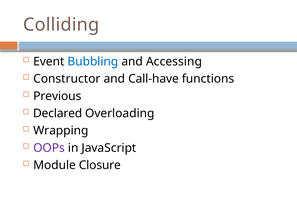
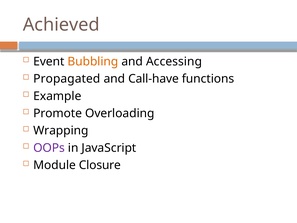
Colliding: Colliding -> Achieved
Bubbling colour: blue -> orange
Constructor: Constructor -> Propagated
Previous: Previous -> Example
Declared: Declared -> Promote
